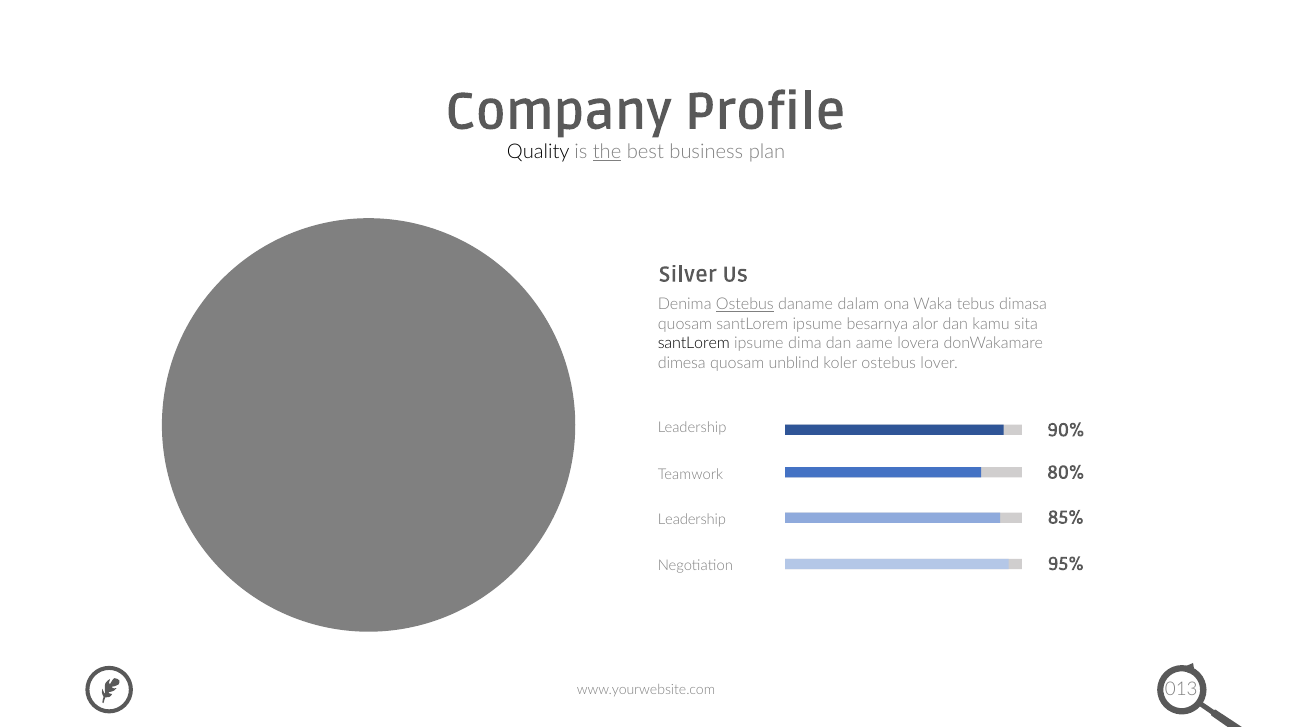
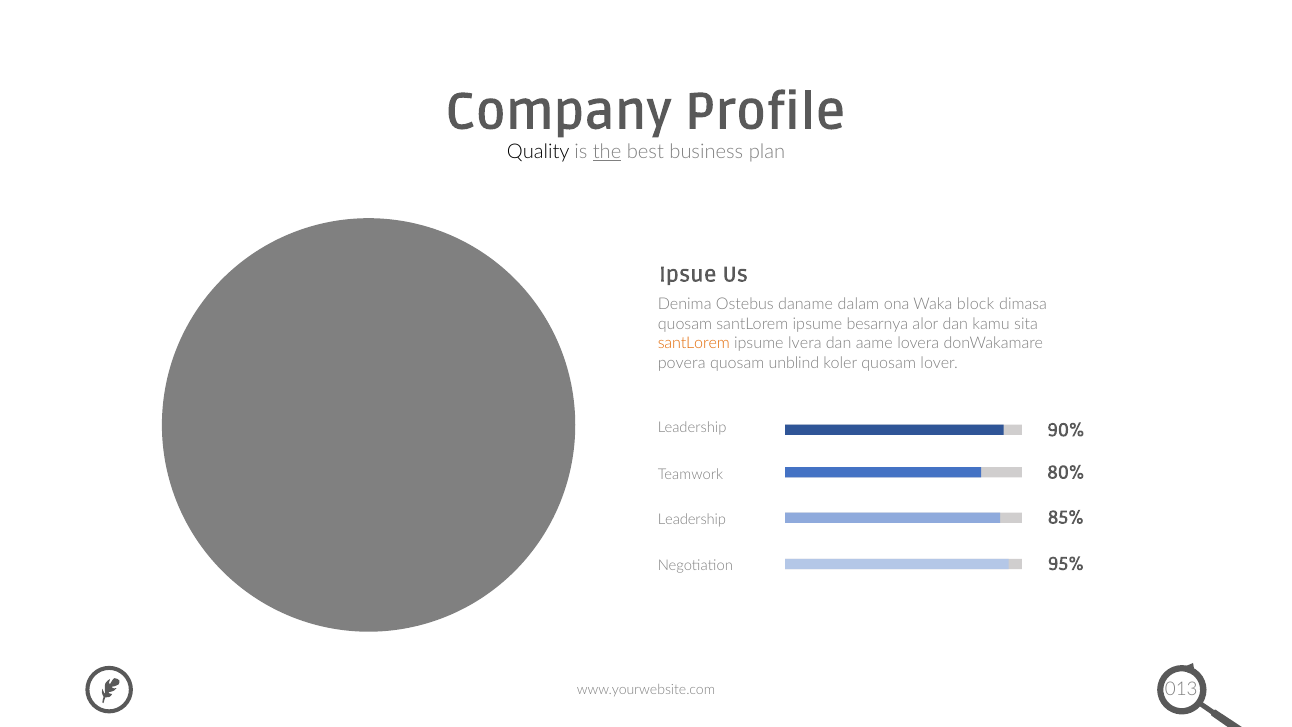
Silver: Silver -> Ipsue
Ostebus at (745, 305) underline: present -> none
tebus: tebus -> block
santLorem at (694, 343) colour: black -> orange
dima: dima -> lvera
dimesa: dimesa -> povera
koler ostebus: ostebus -> quosam
